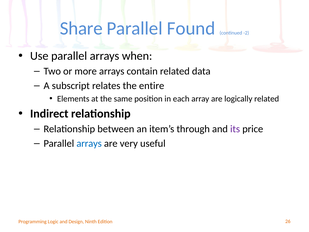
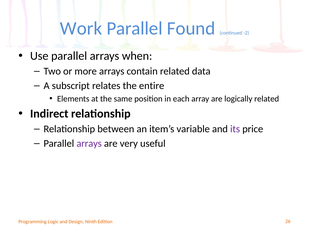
Share: Share -> Work
through: through -> variable
arrays at (89, 143) colour: blue -> purple
